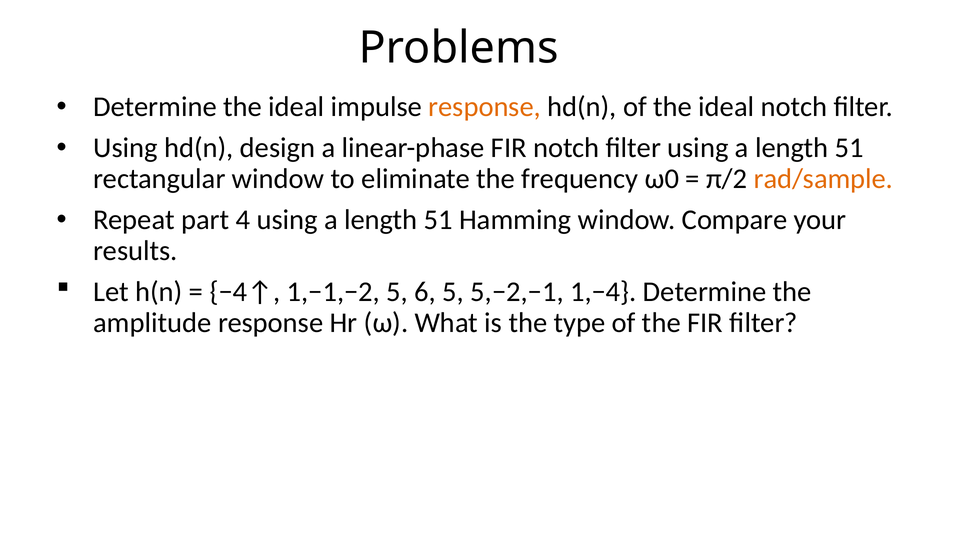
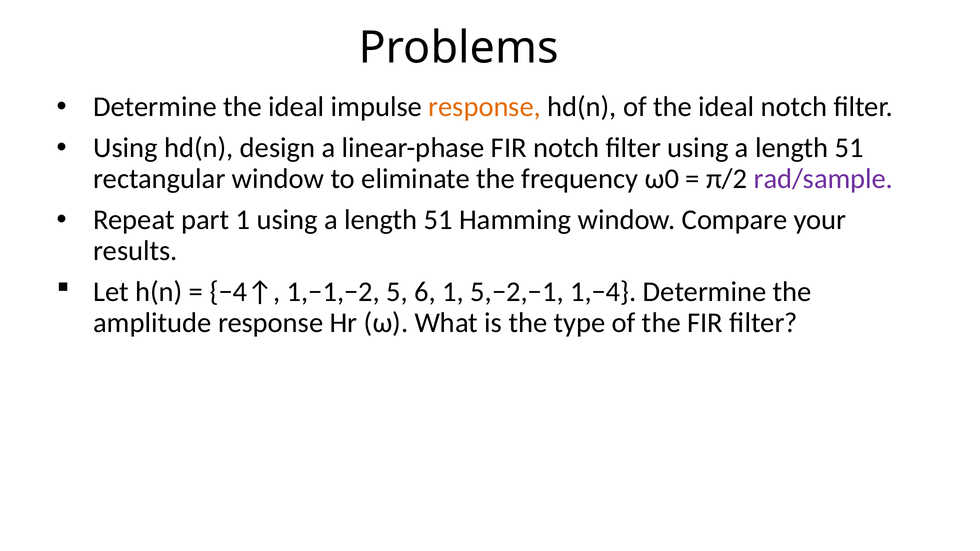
rad/sample colour: orange -> purple
part 4: 4 -> 1
6 5: 5 -> 1
